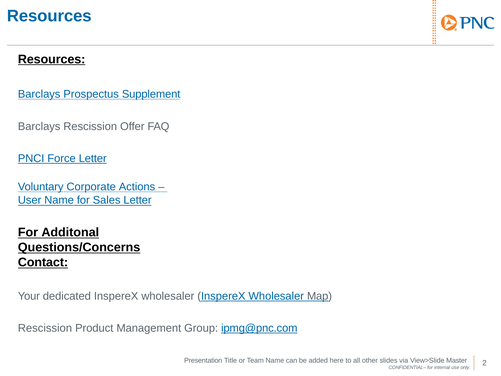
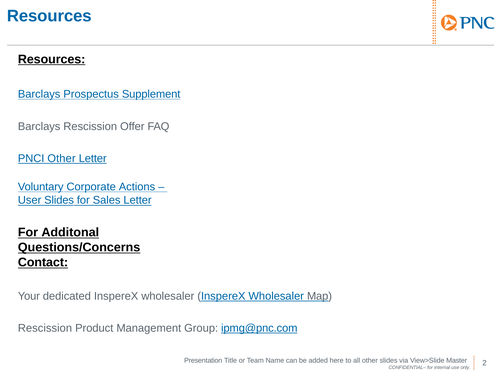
PNCI Force: Force -> Other
User Name: Name -> Slides
